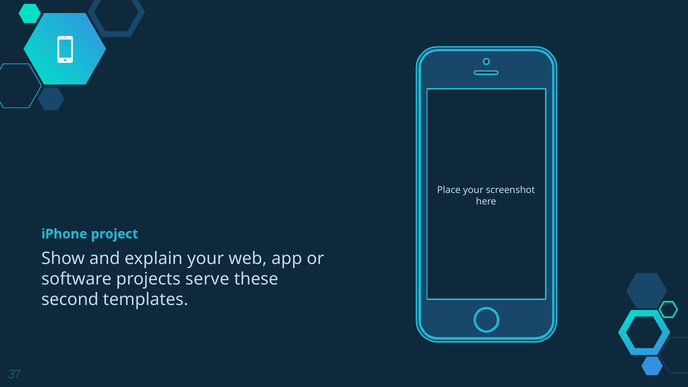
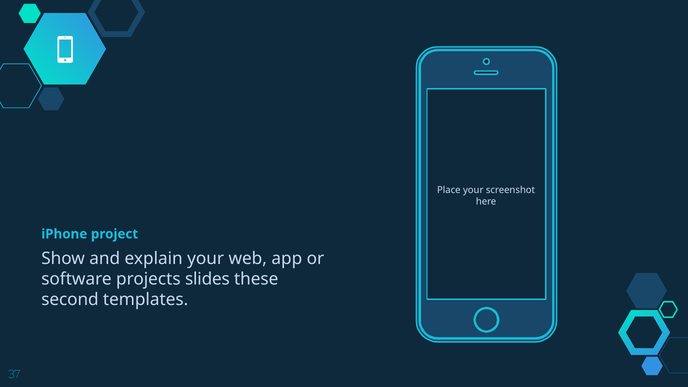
serve: serve -> slides
